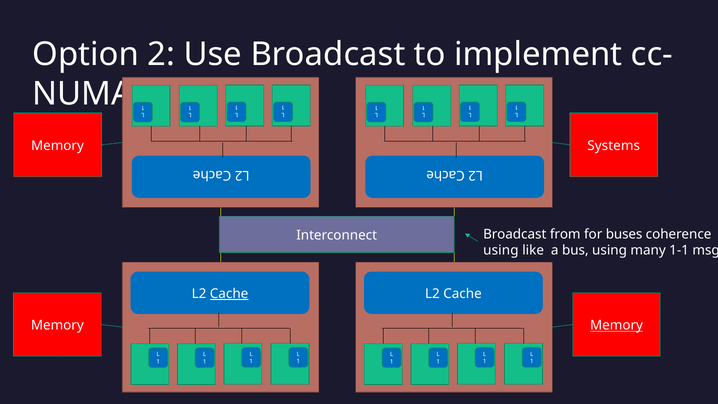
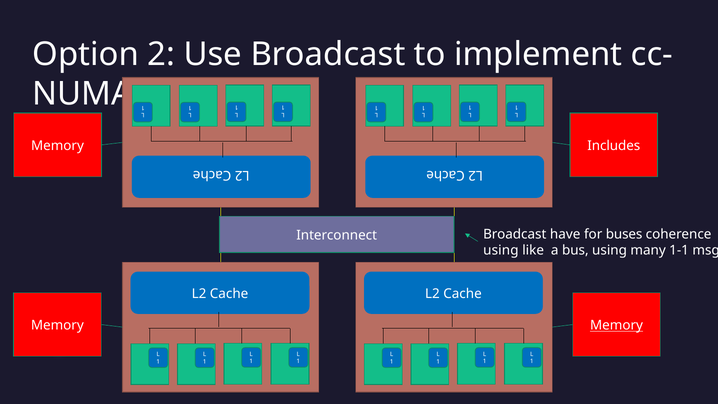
Systems: Systems -> Includes
from: from -> have
Cache at (229, 294) underline: present -> none
